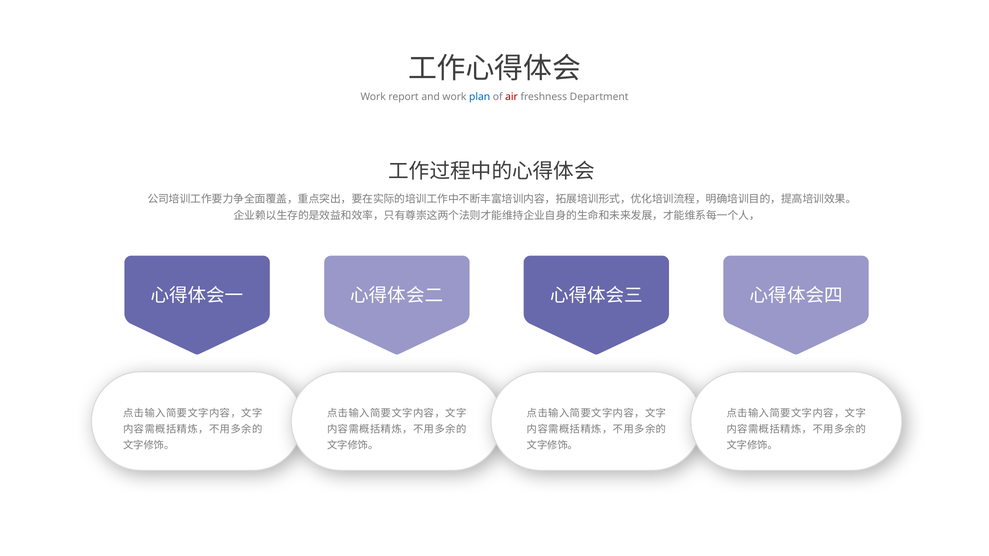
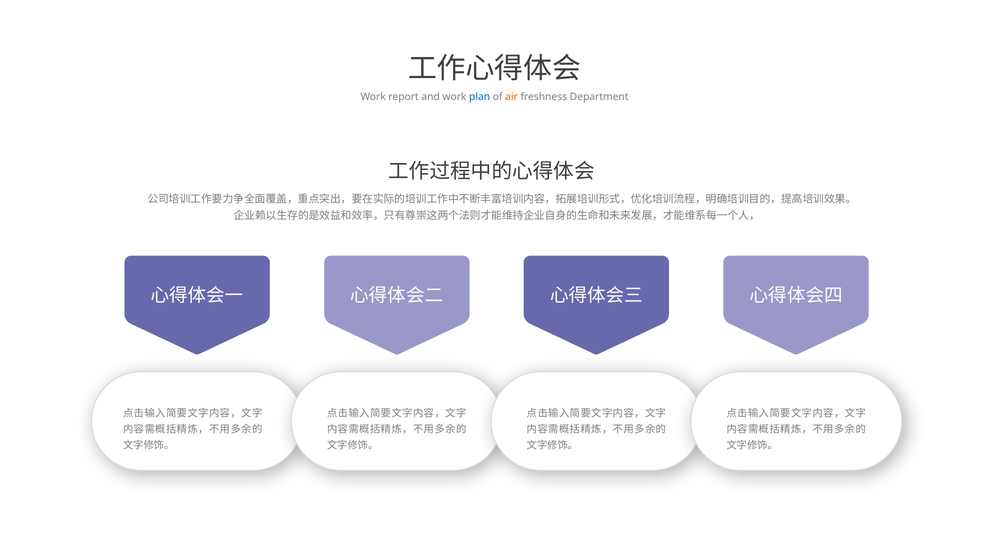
air colour: red -> orange
